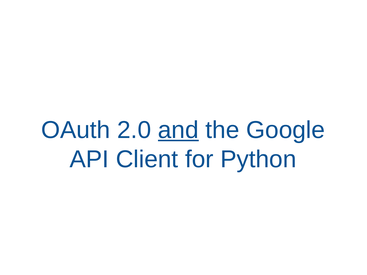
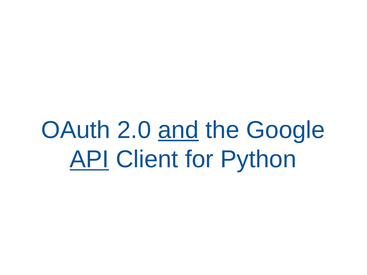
API underline: none -> present
